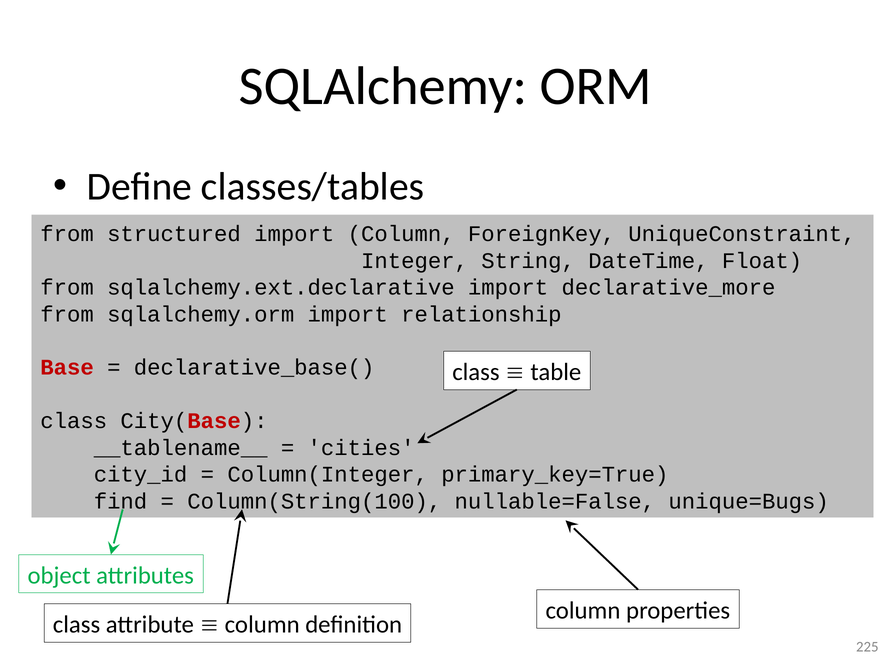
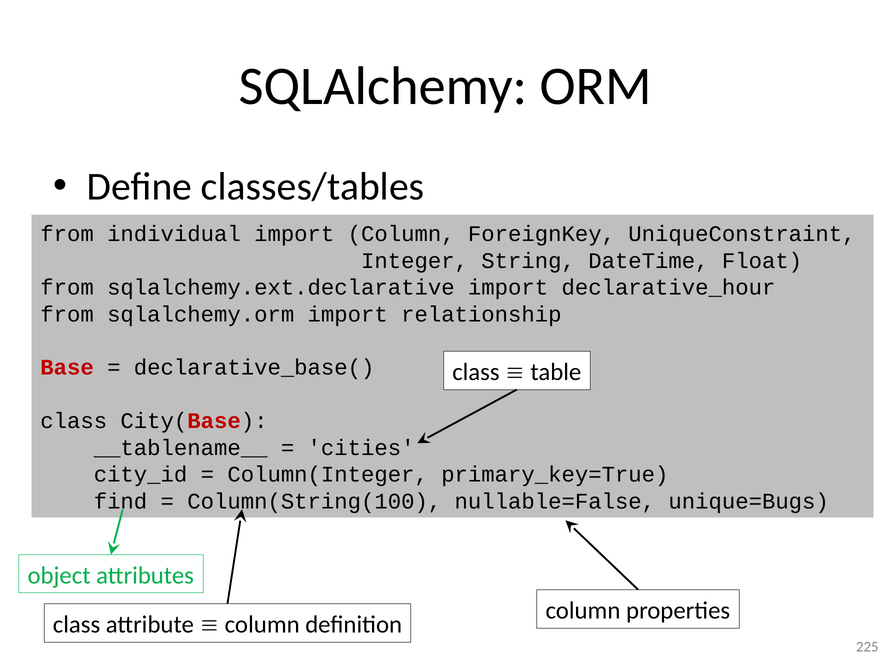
structured: structured -> individual
declarative_more: declarative_more -> declarative_hour
